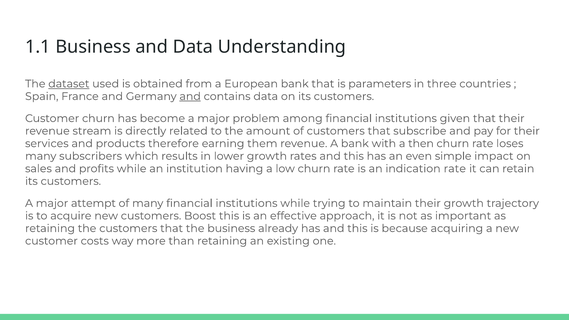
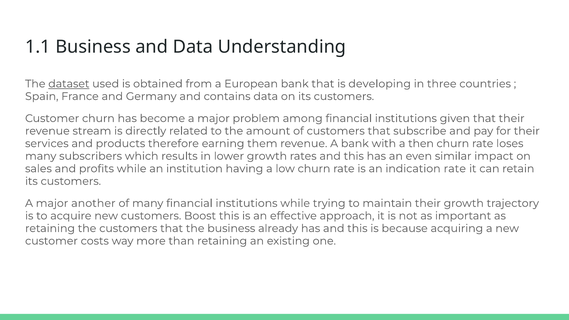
parameters: parameters -> developing
and at (190, 96) underline: present -> none
simple: simple -> similar
attempt: attempt -> another
